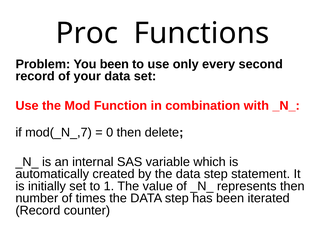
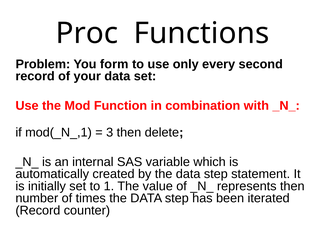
You been: been -> form
mod(_N_,7: mod(_N_,7 -> mod(_N_,1
0: 0 -> 3
